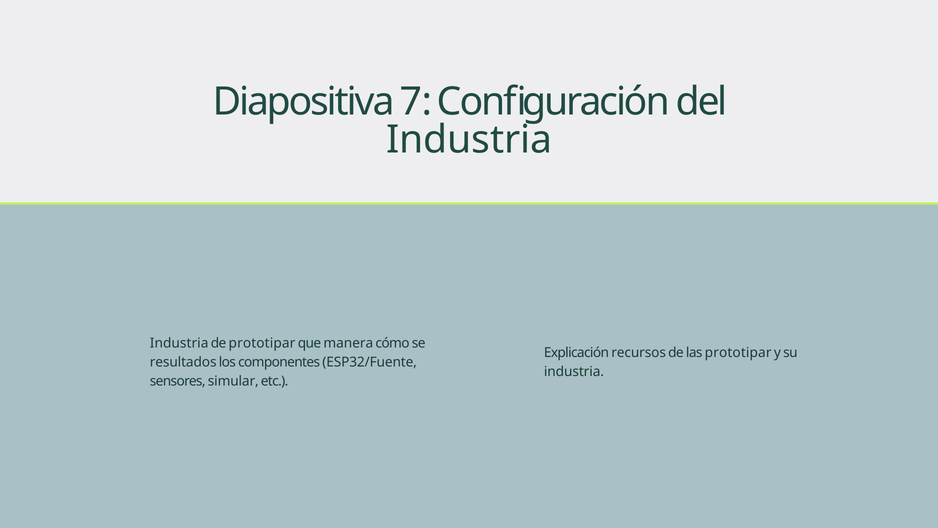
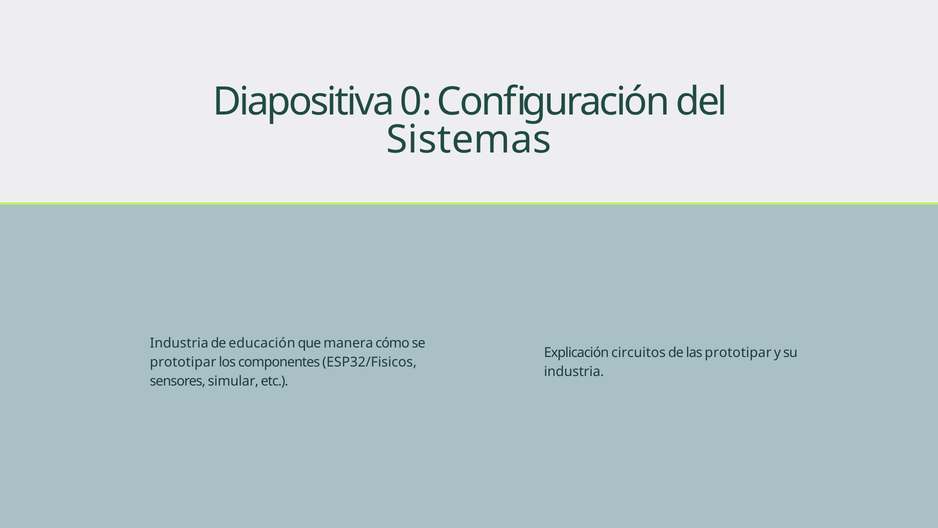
7: 7 -> 0
Industria at (469, 140): Industria -> Sistemas
de prototipar: prototipar -> educación
recursos: recursos -> circuitos
resultados at (183, 362): resultados -> prototipar
ESP32/Fuente: ESP32/Fuente -> ESP32/Fisicos
